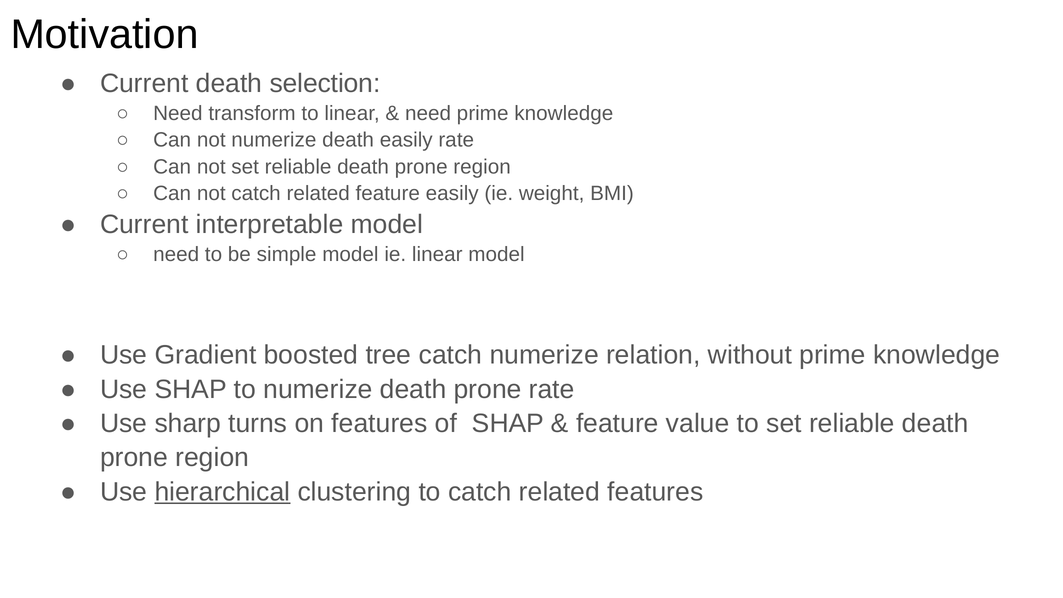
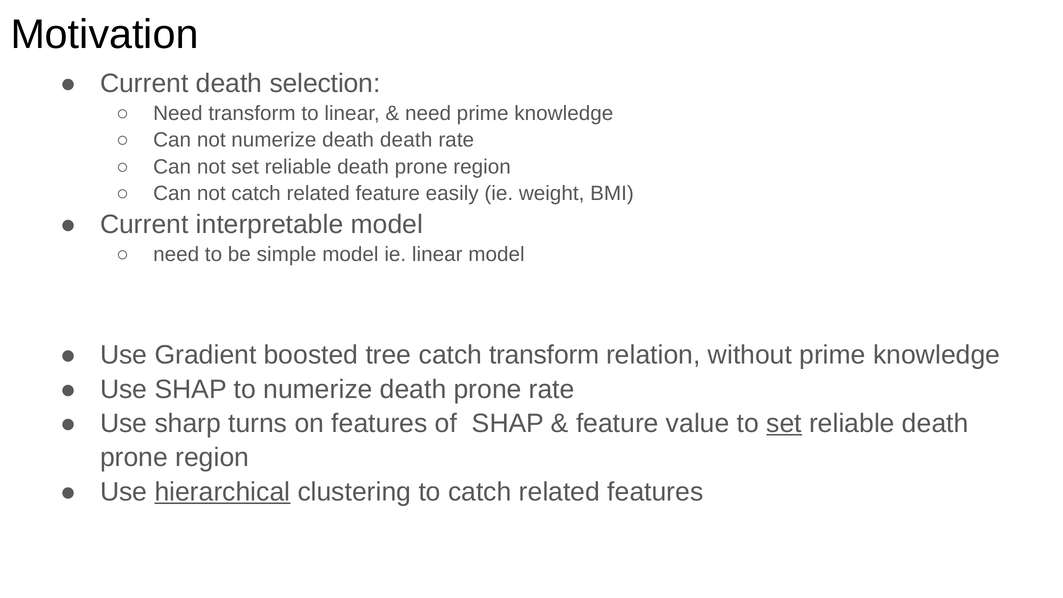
death easily: easily -> death
catch numerize: numerize -> transform
set at (784, 423) underline: none -> present
